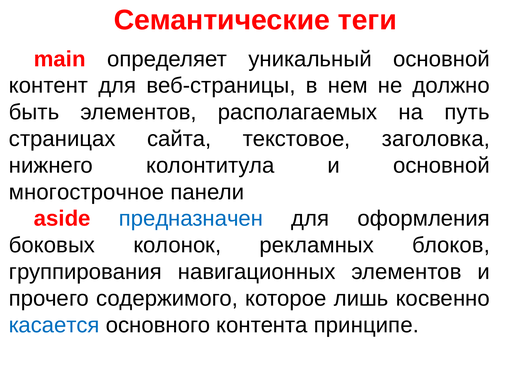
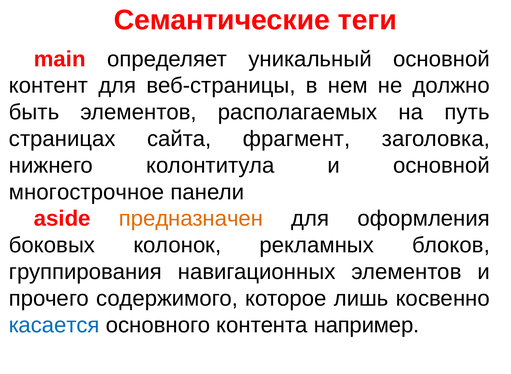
текстовое: текстовое -> фрагмент
предназначен colour: blue -> orange
принципе: принципе -> например
